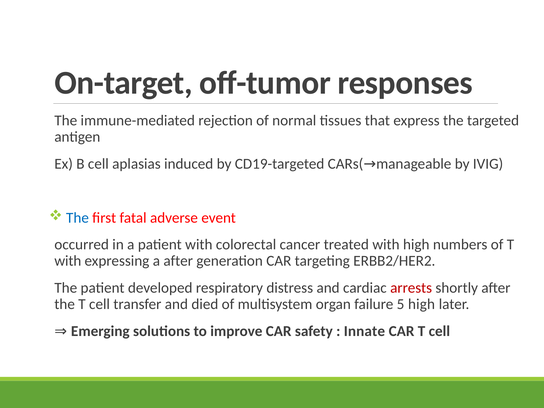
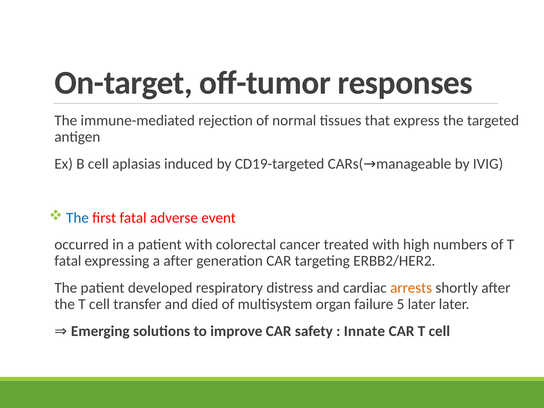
with at (68, 261): with -> fatal
arrests colour: red -> orange
5 high: high -> later
